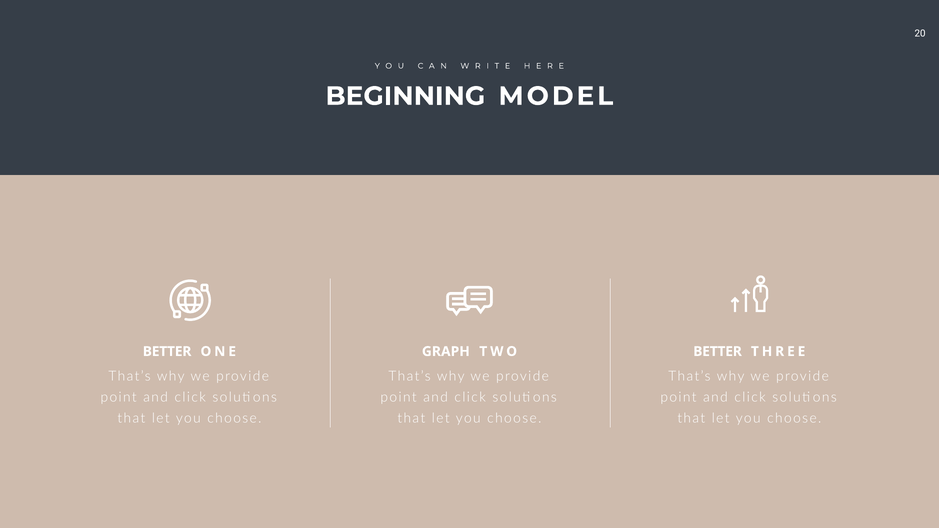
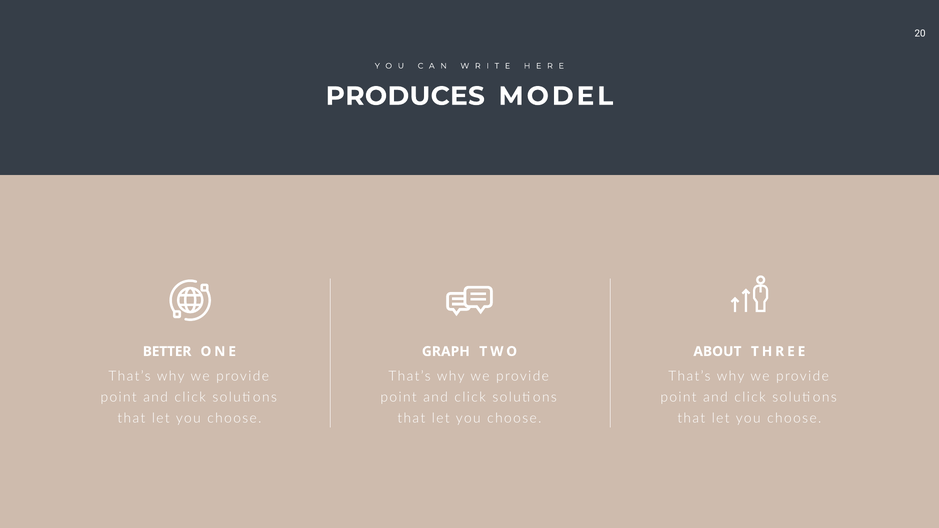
BEGINNING: BEGINNING -> PRODUCES
BETTER at (718, 352): BETTER -> ABOUT
